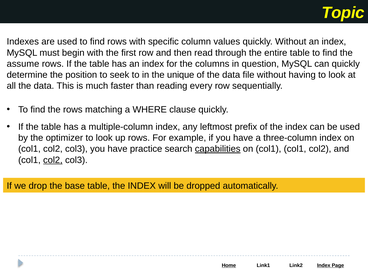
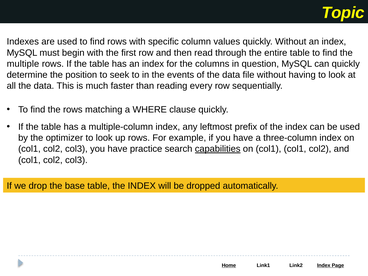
assume: assume -> multiple
unique: unique -> events
col2 at (53, 160) underline: present -> none
